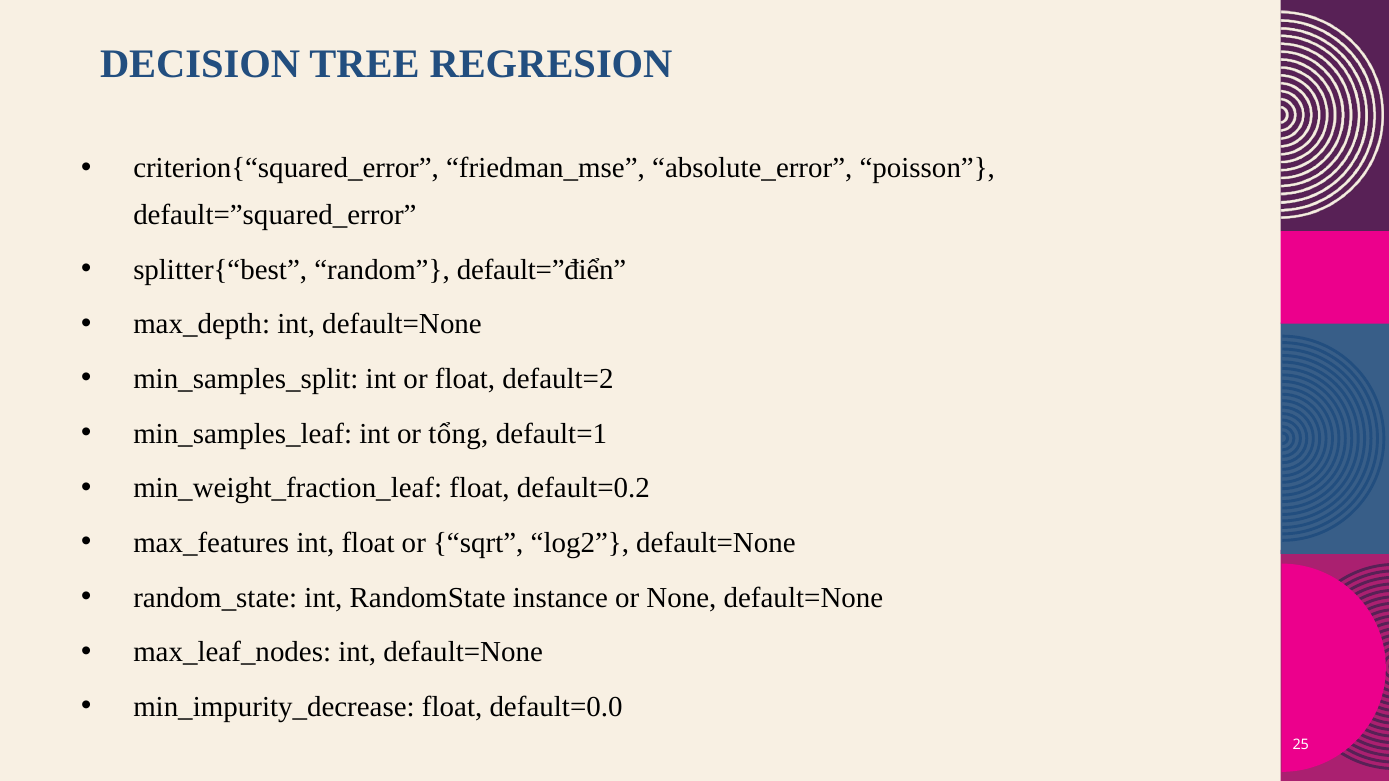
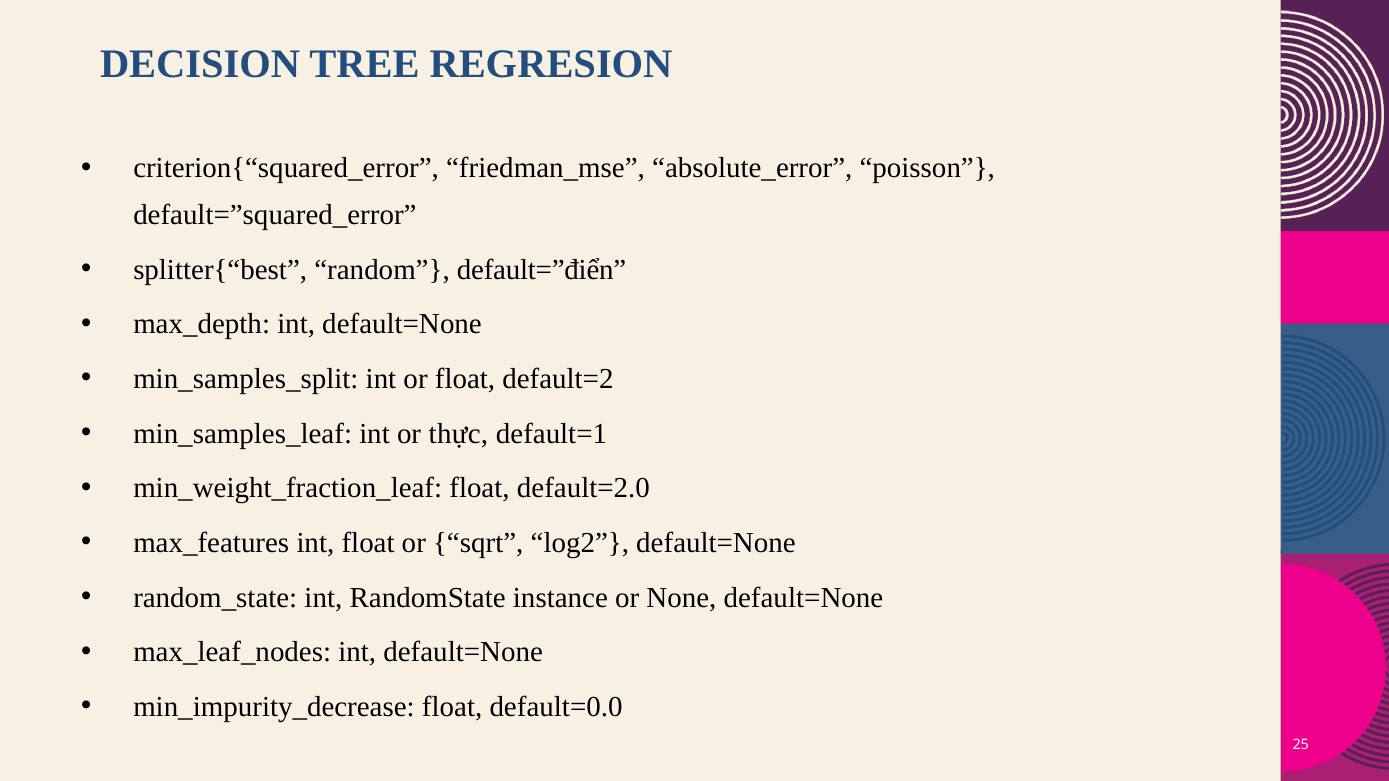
tổng: tổng -> thực
default=0.2: default=0.2 -> default=2.0
